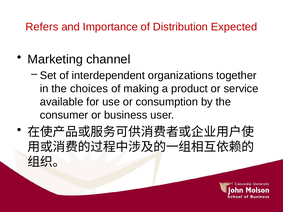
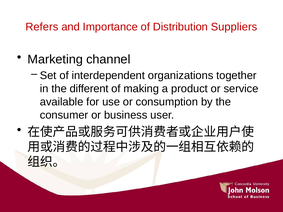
Expected: Expected -> Suppliers
choices: choices -> different
